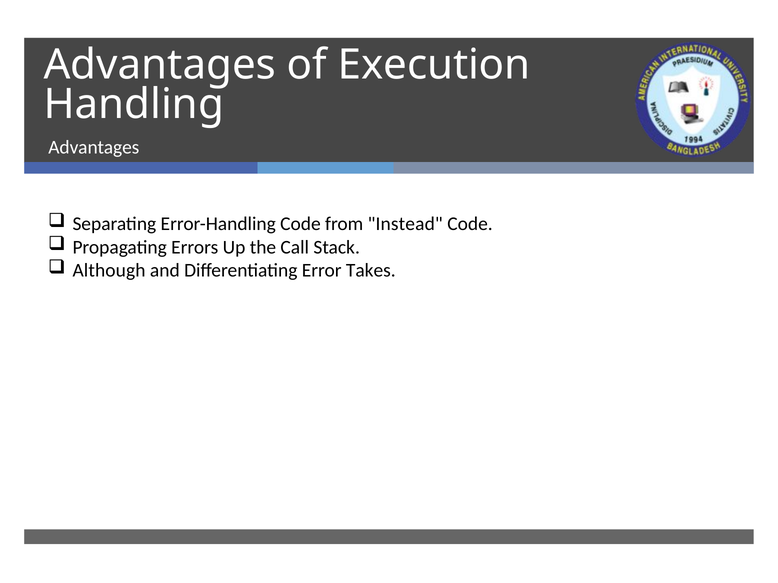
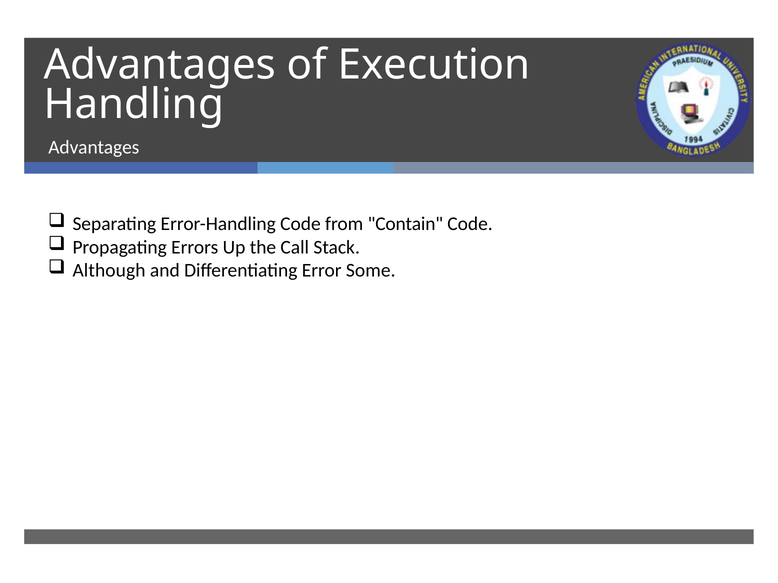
Instead: Instead -> Contain
Takes: Takes -> Some
